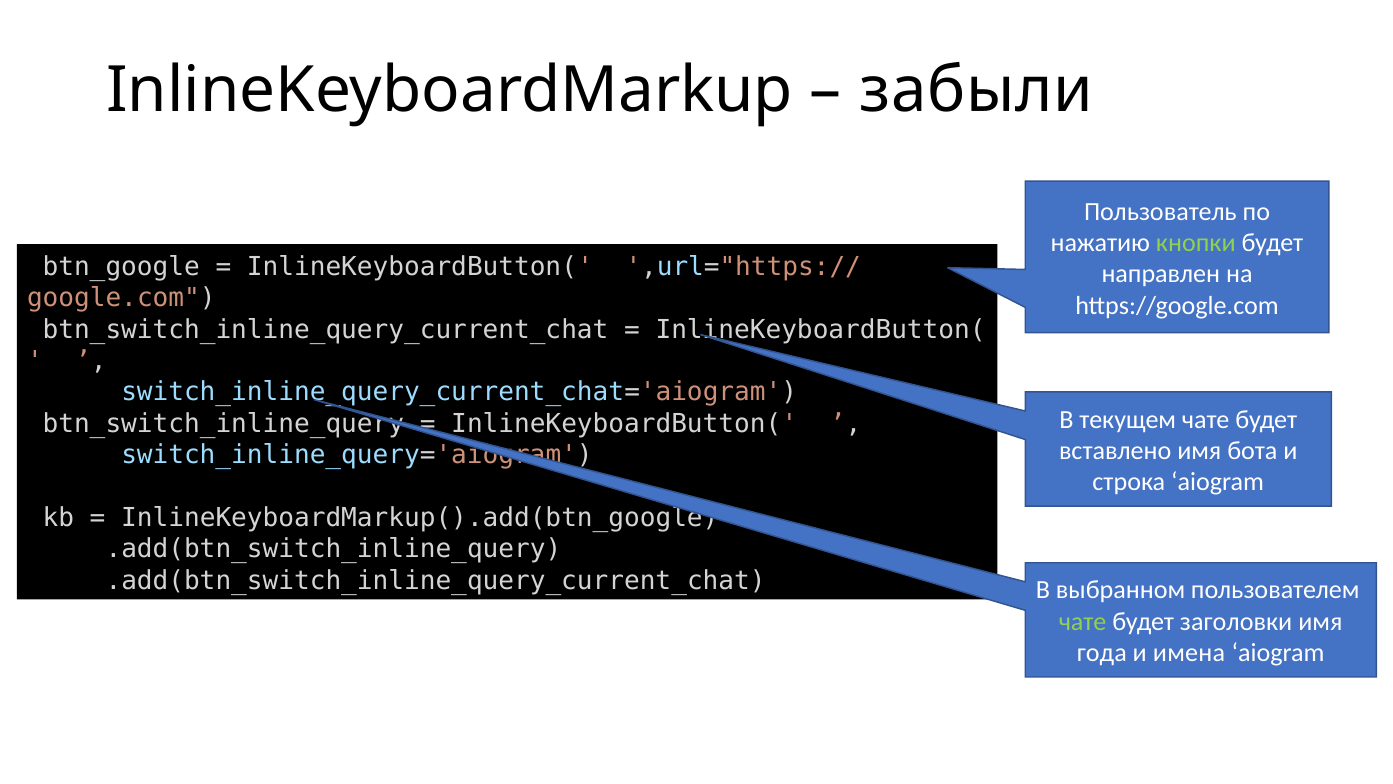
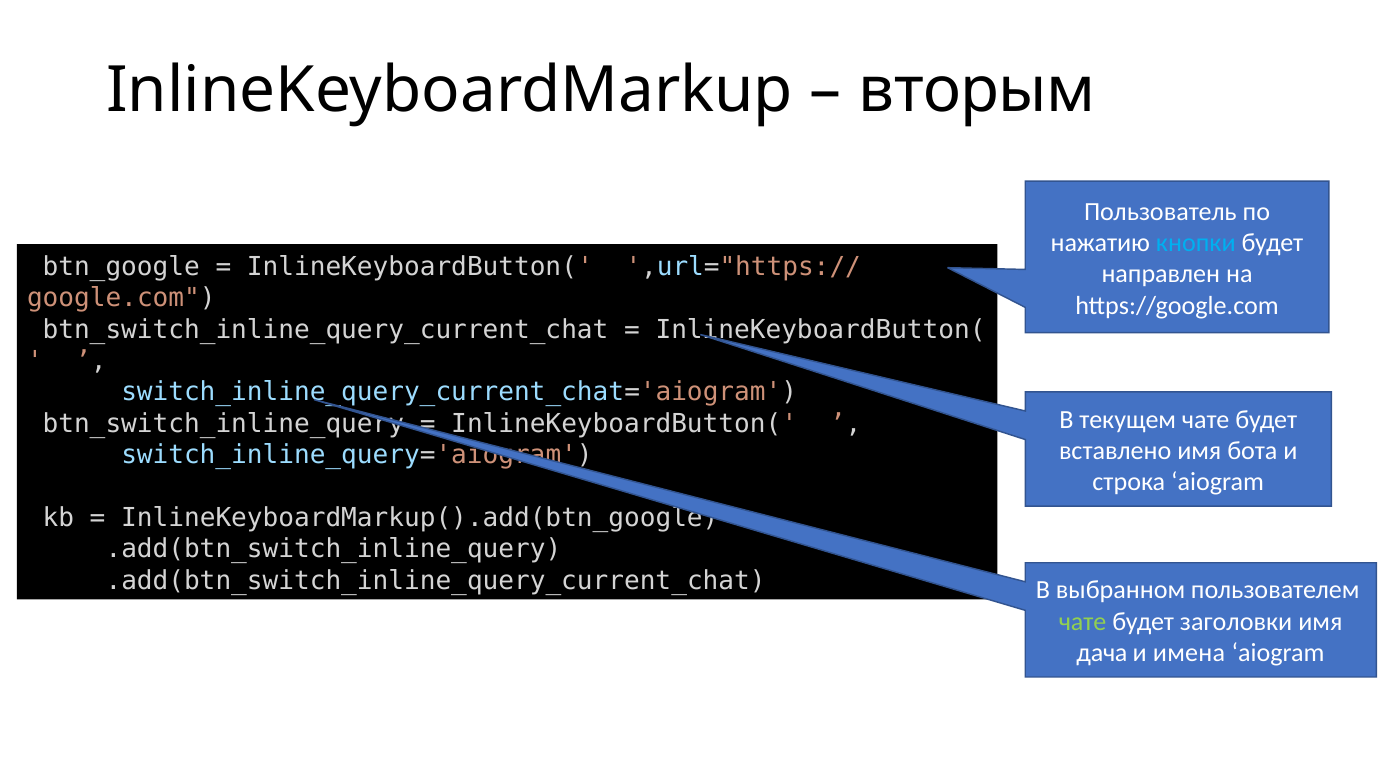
забыли: забыли -> вторым
кнопки colour: light green -> light blue
года: года -> дача
